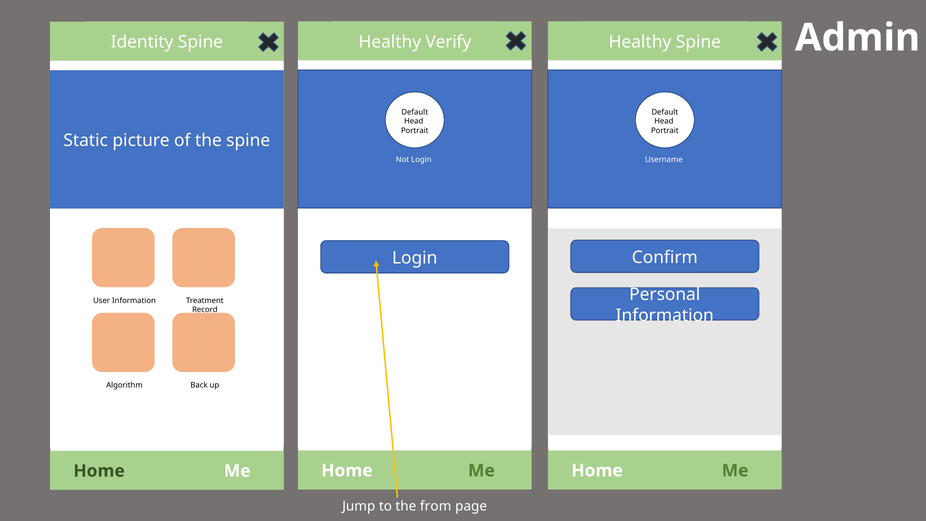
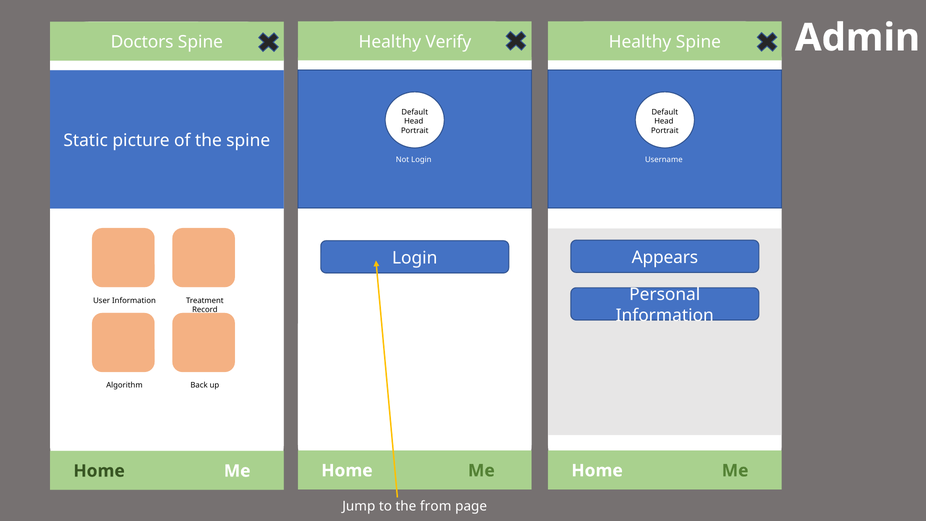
Identity: Identity -> Doctors
Confirm: Confirm -> Appears
